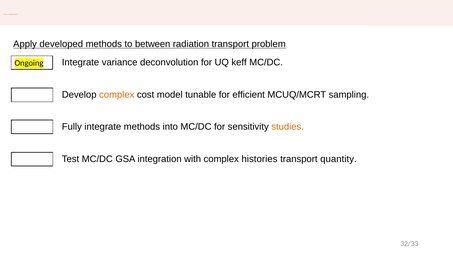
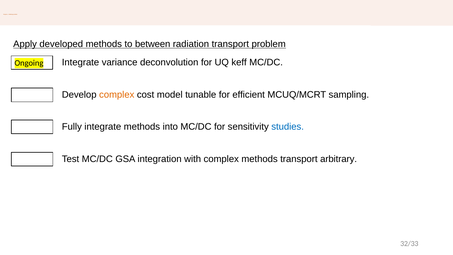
studies colour: orange -> blue
complex histories: histories -> methods
quantity: quantity -> arbitrary
